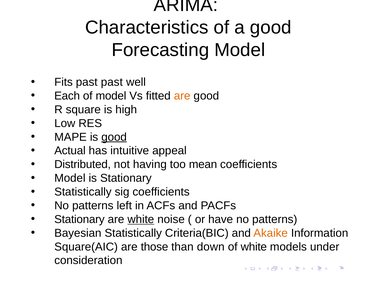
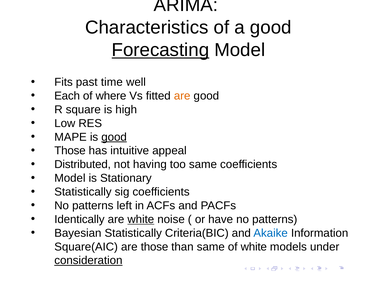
Forecasting underline: none -> present
past past: past -> time
of model: model -> where
Actual at (70, 151): Actual -> Those
too mean: mean -> same
Stationary at (79, 219): Stationary -> Identically
Akaike colour: orange -> blue
than down: down -> same
consideration underline: none -> present
